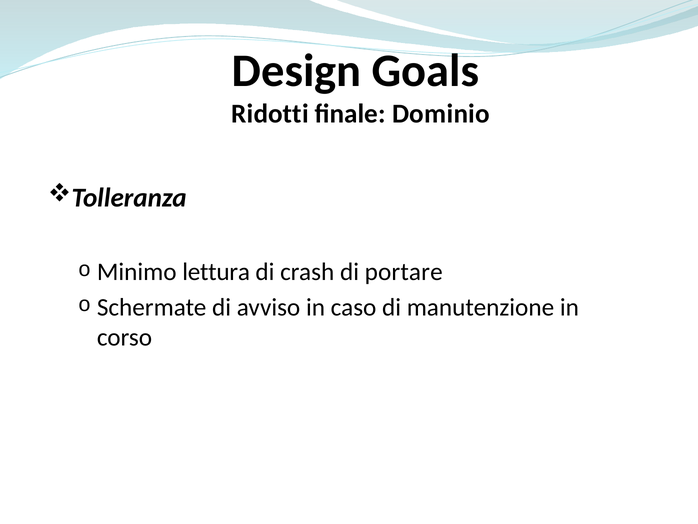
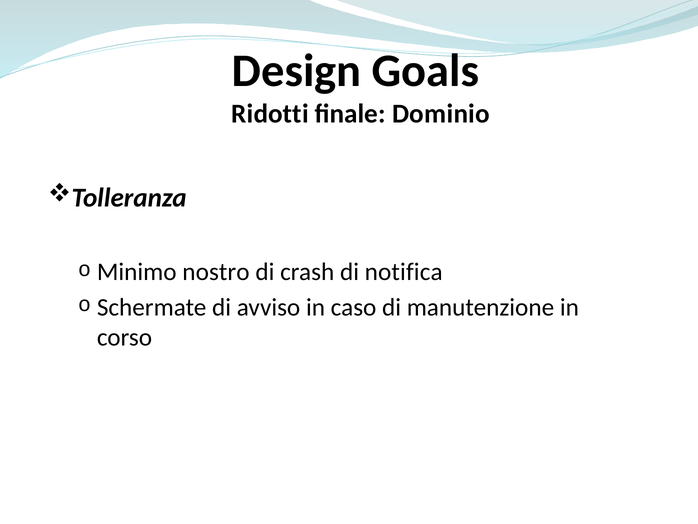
lettura: lettura -> nostro
portare: portare -> notifica
